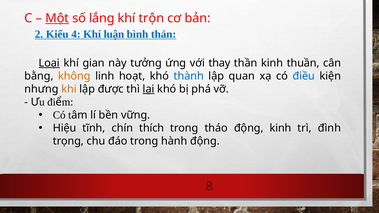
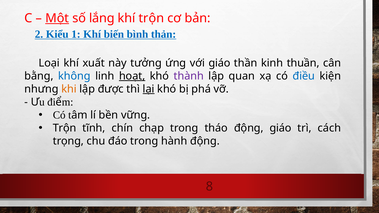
4: 4 -> 1
luận: luận -> biến
Loại underline: present -> none
gian: gian -> xuất
với thay: thay -> giáo
không colour: orange -> blue
hoạt underline: none -> present
thành colour: blue -> purple
Hiệu at (65, 128): Hiệu -> Trộn
thích: thích -> chạp
động kinh: kinh -> giáo
đình: đình -> cách
